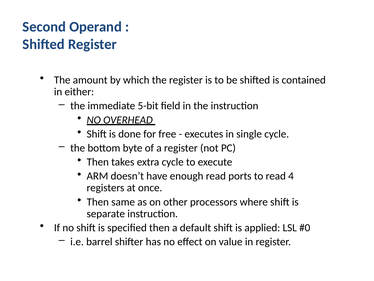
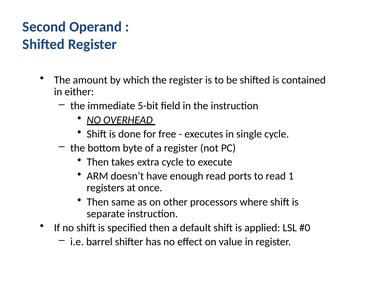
4: 4 -> 1
